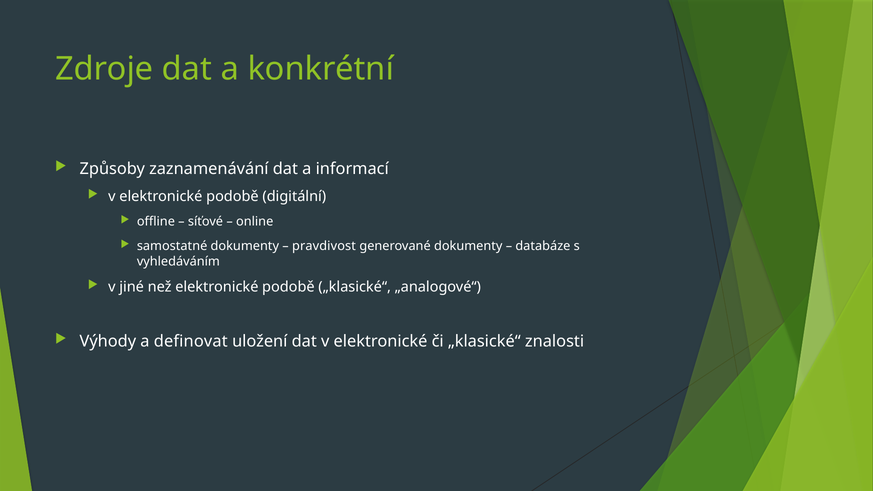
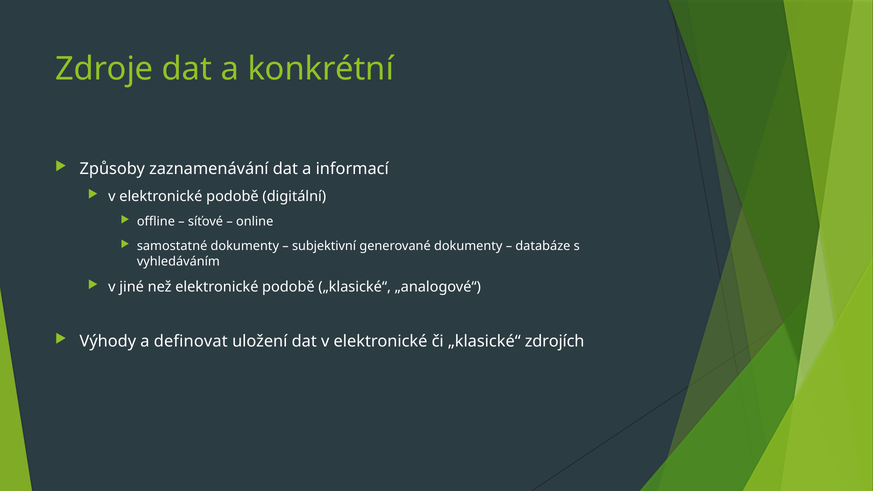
pravdivost: pravdivost -> subjektivní
znalosti: znalosti -> zdrojích
